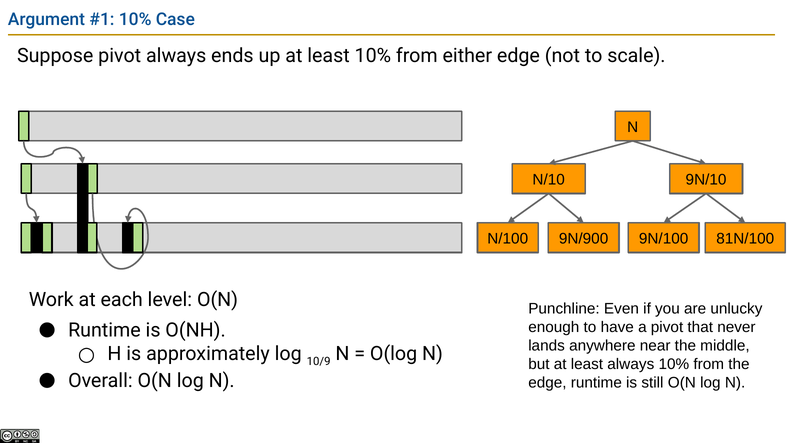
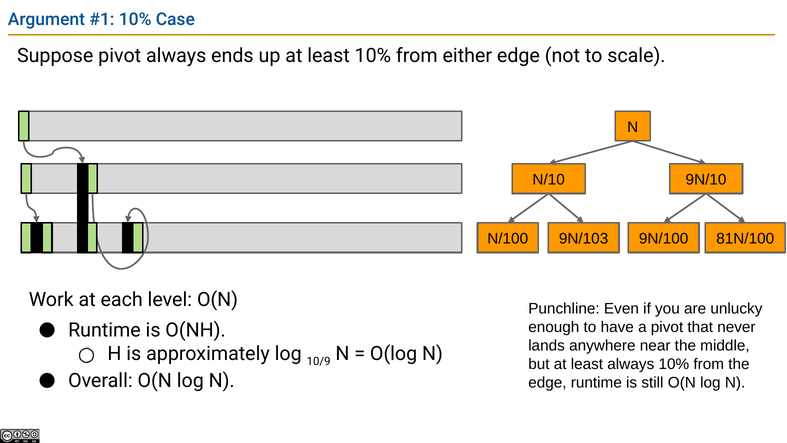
9N/900: 9N/900 -> 9N/103
